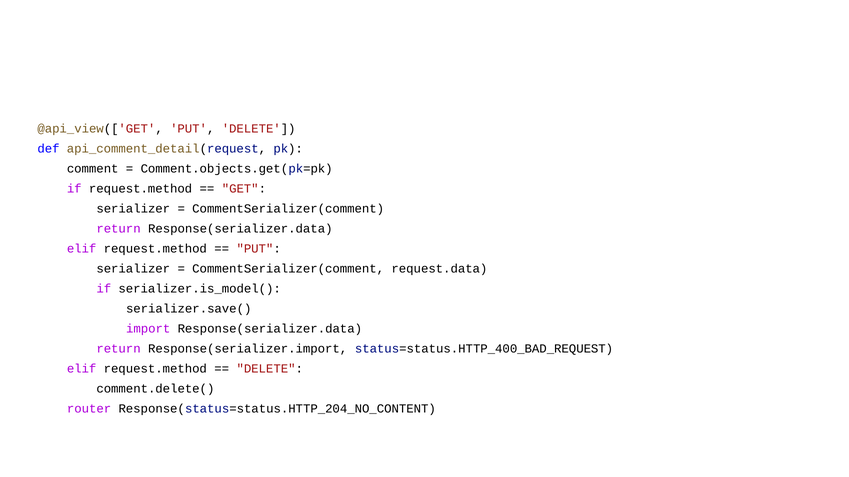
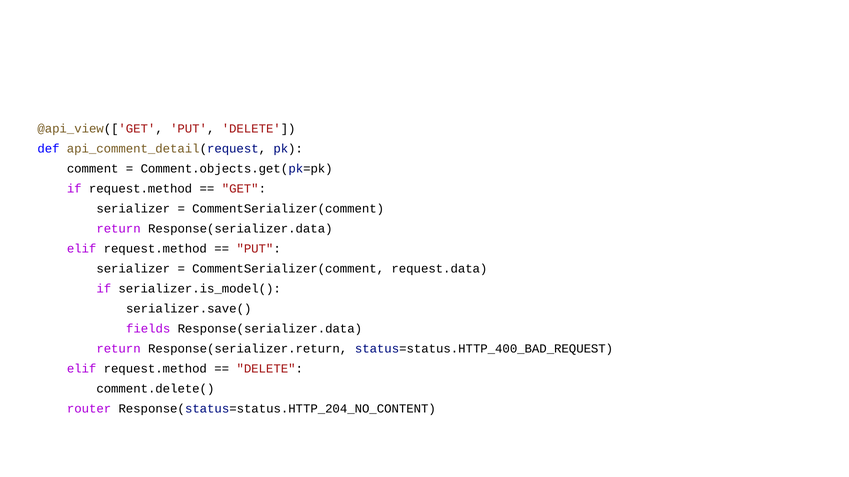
import: import -> fields
Response(serializer.import: Response(serializer.import -> Response(serializer.return
